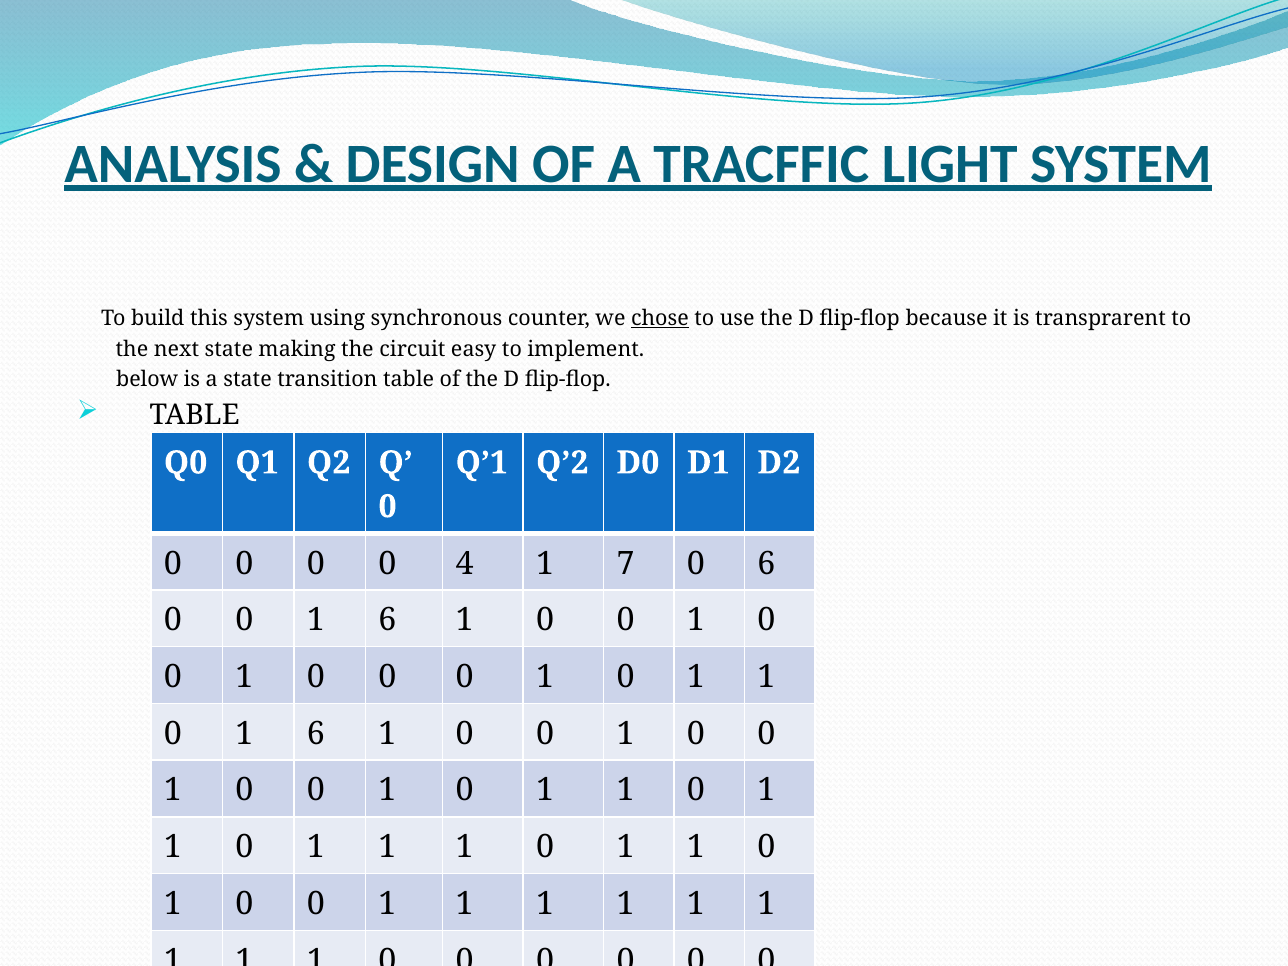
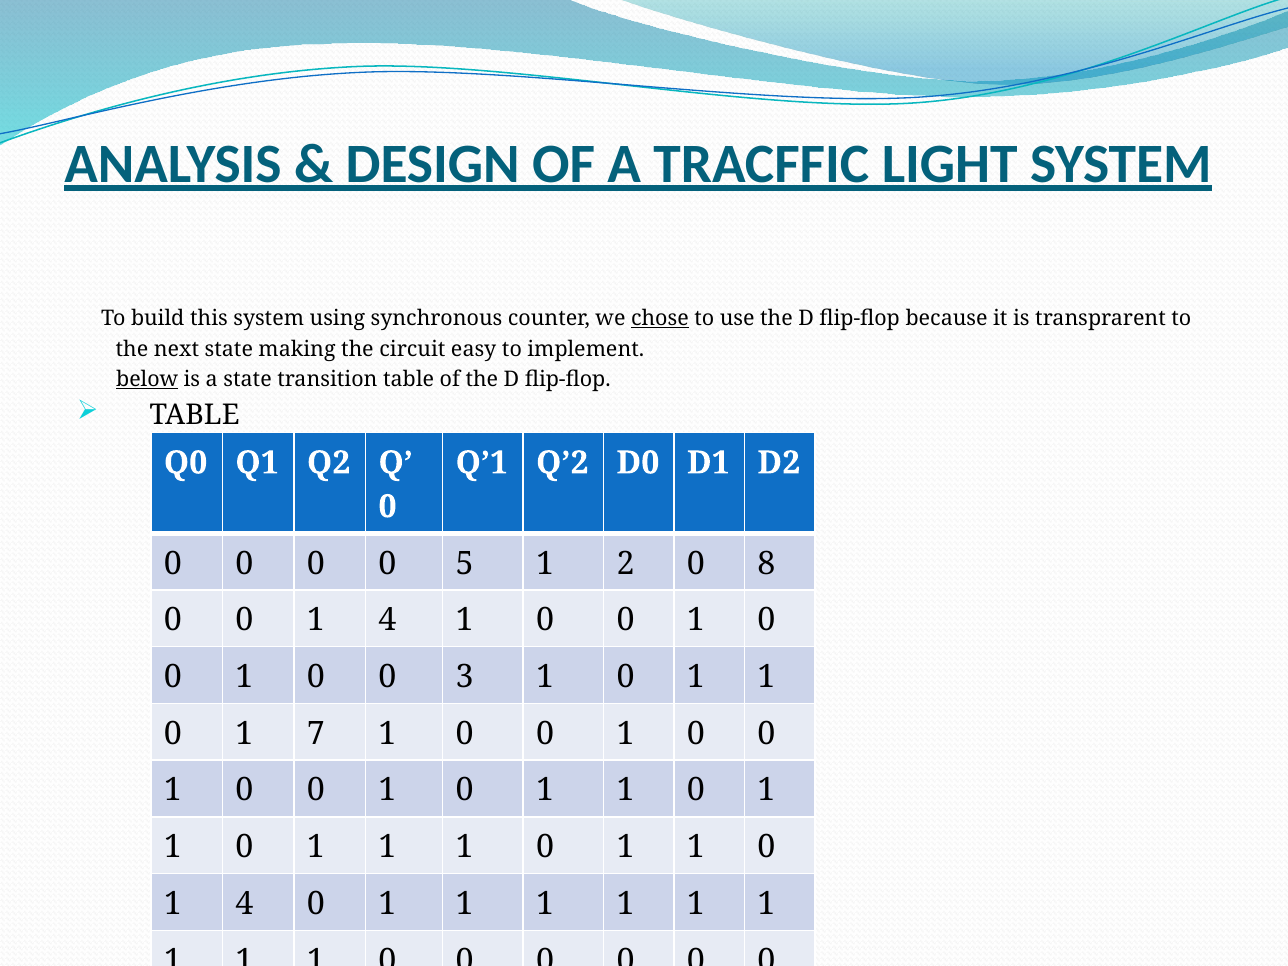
below underline: none -> present
4: 4 -> 5
7: 7 -> 2
0 6: 6 -> 8
0 0 1 6: 6 -> 4
0 at (465, 677): 0 -> 3
6 at (316, 734): 6 -> 7
0 at (244, 904): 0 -> 4
